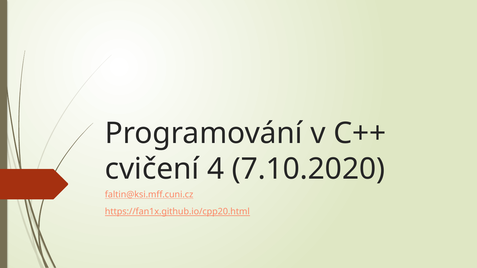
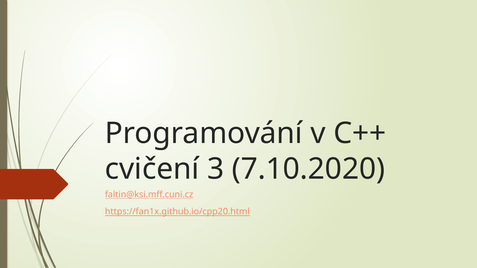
4: 4 -> 3
